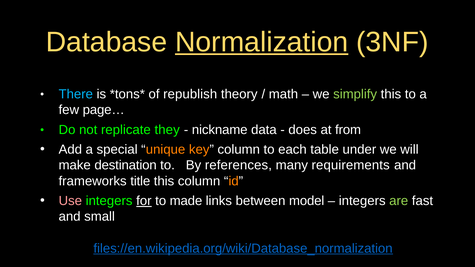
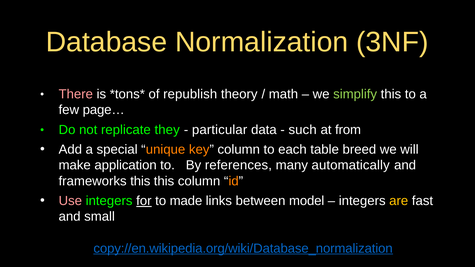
Normalization underline: present -> none
There colour: light blue -> pink
nickname: nickname -> particular
does: does -> such
under: under -> breed
destination: destination -> application
requirements: requirements -> automatically
frameworks title: title -> this
are colour: light green -> yellow
files://en.wikipedia.org/wiki/Database_normalization: files://en.wikipedia.org/wiki/Database_normalization -> copy://en.wikipedia.org/wiki/Database_normalization
